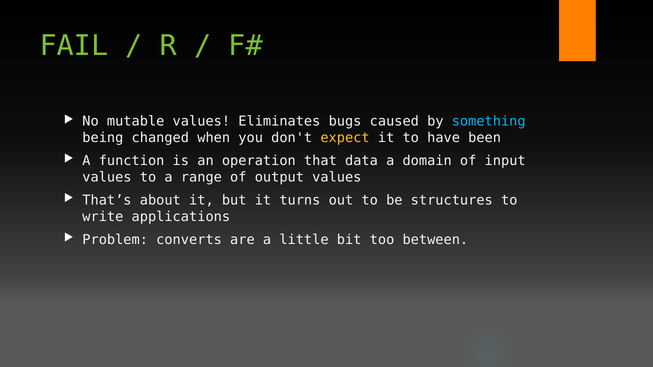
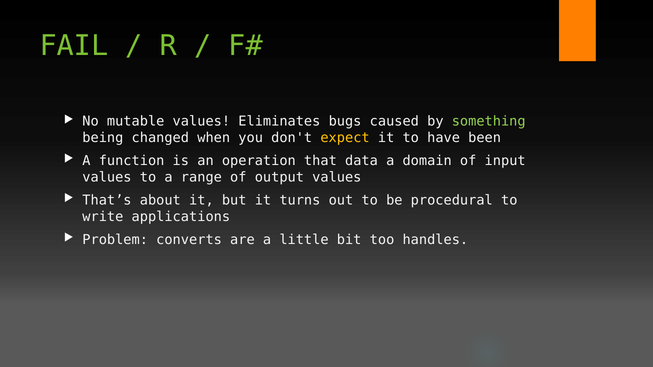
something colour: light blue -> light green
structures: structures -> procedural
between: between -> handles
